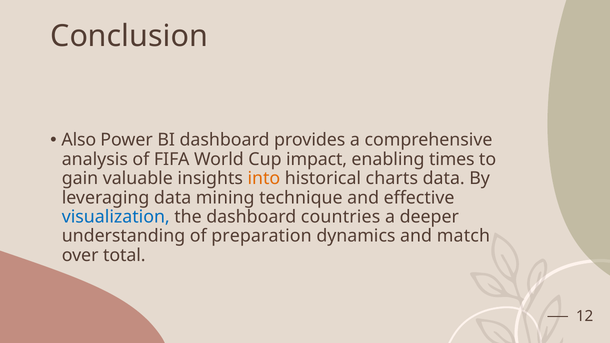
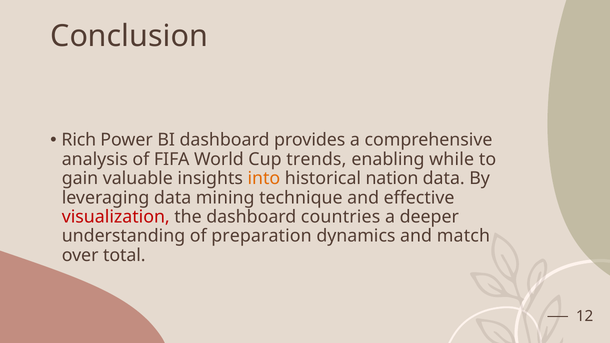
Also: Also -> Rich
impact: impact -> trends
times: times -> while
charts: charts -> nation
visualization colour: blue -> red
